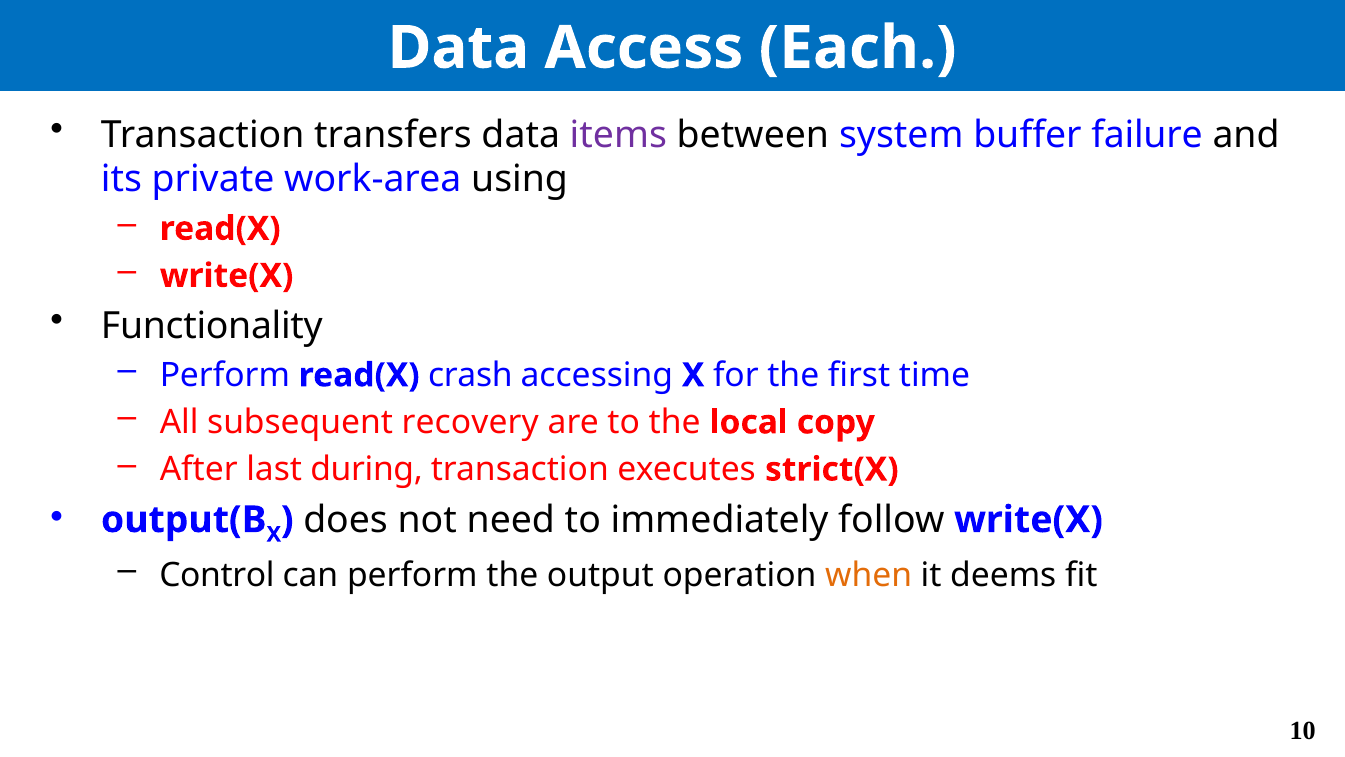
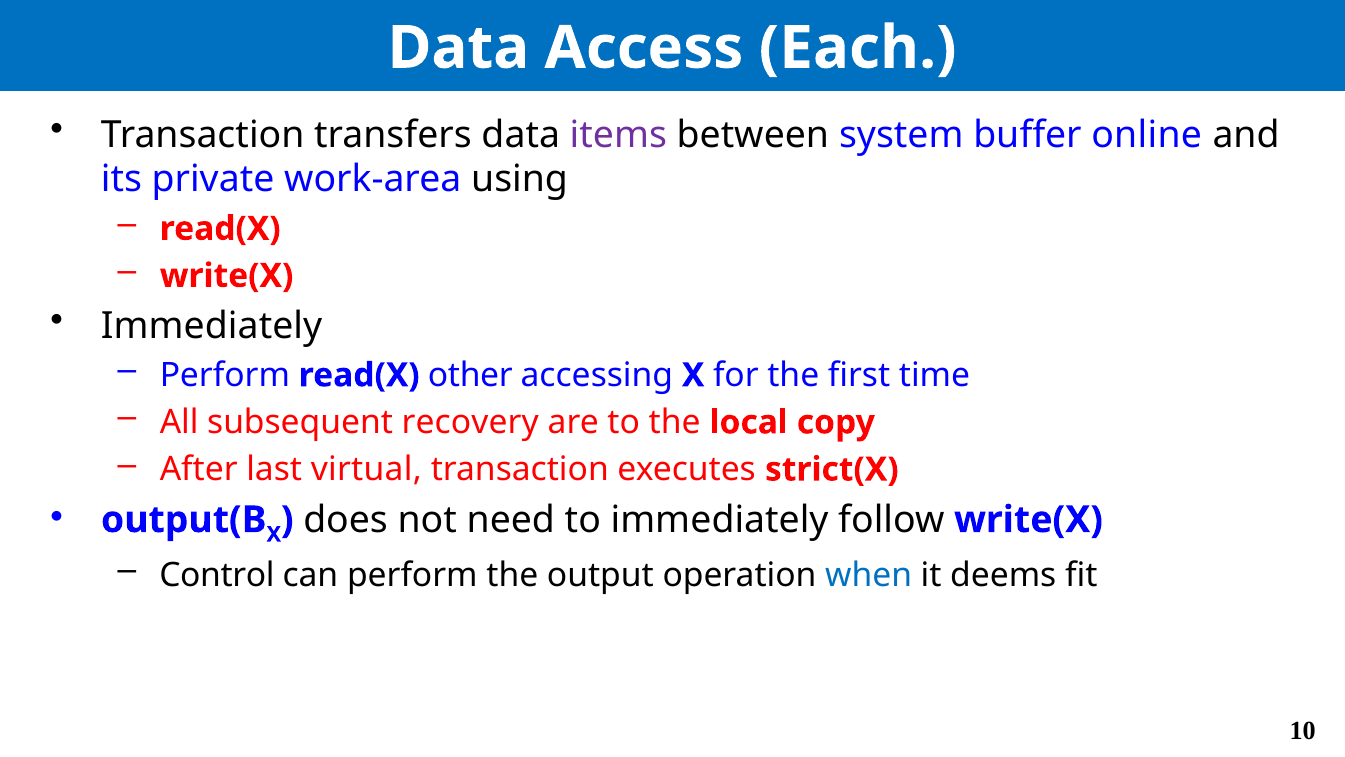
failure: failure -> online
Functionality at (212, 326): Functionality -> Immediately
crash: crash -> other
during: during -> virtual
when colour: orange -> blue
